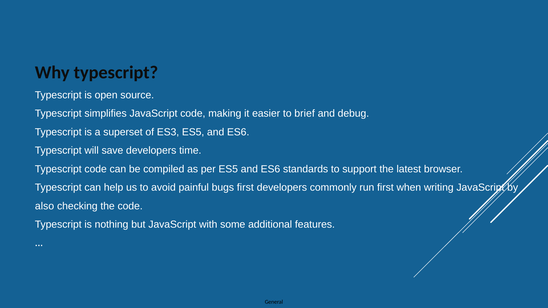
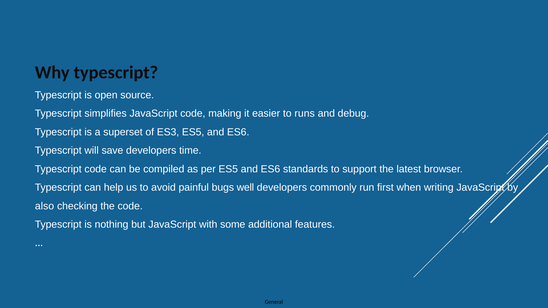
brief: brief -> runs
bugs first: first -> well
